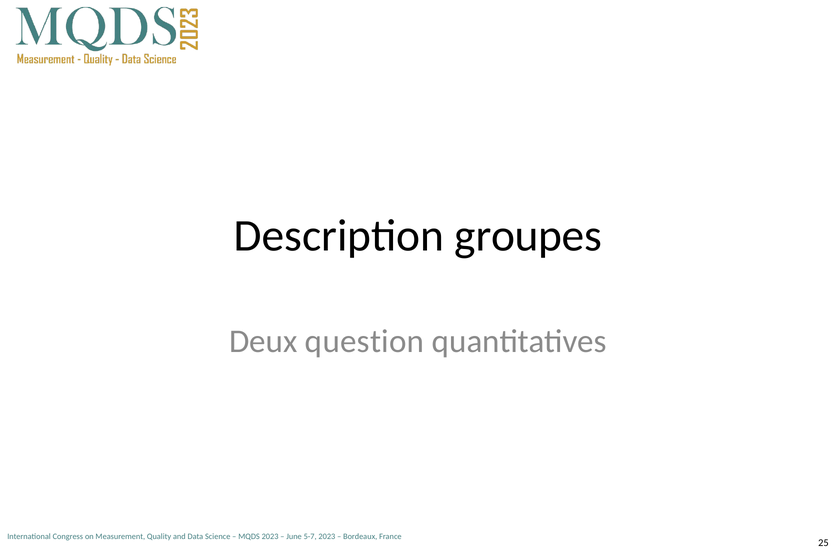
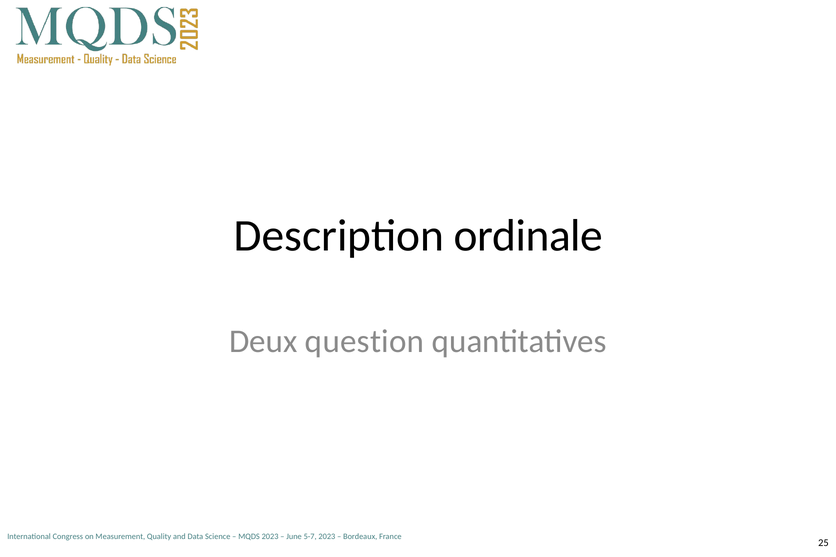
groupes: groupes -> ordinale
